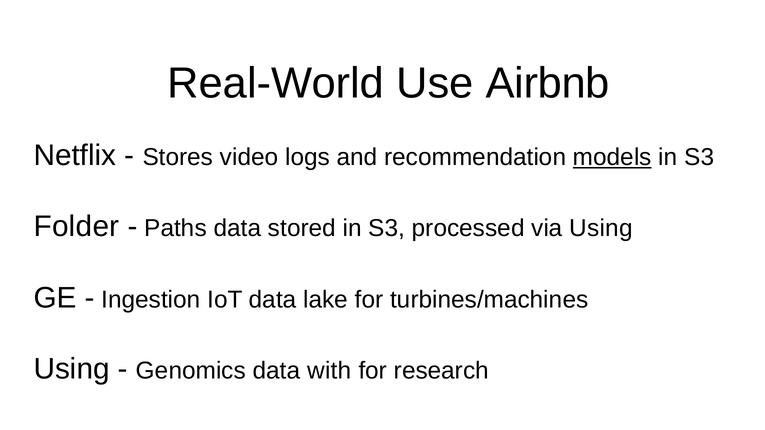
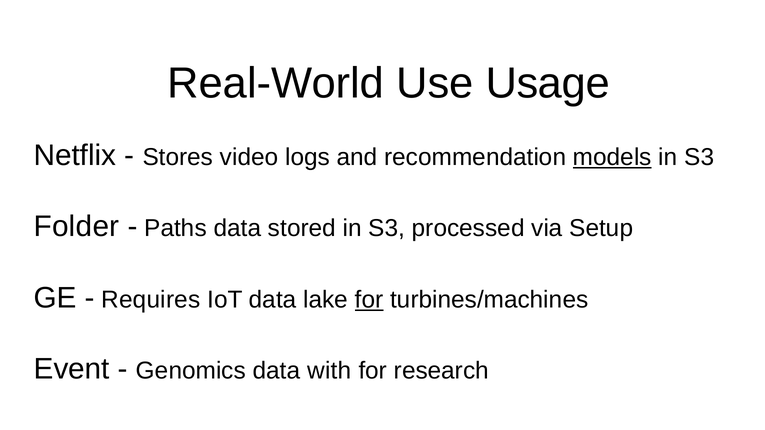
Airbnb: Airbnb -> Usage
via Using: Using -> Setup
Ingestion: Ingestion -> Requires
for at (369, 300) underline: none -> present
Using at (72, 369): Using -> Event
